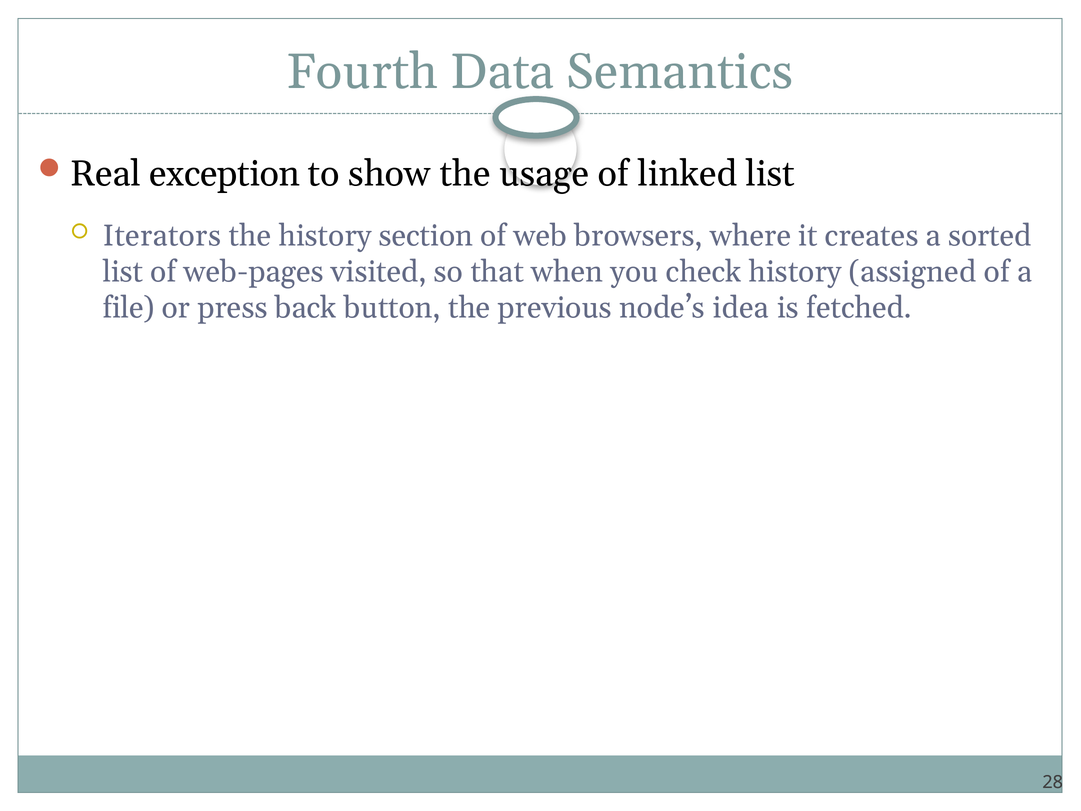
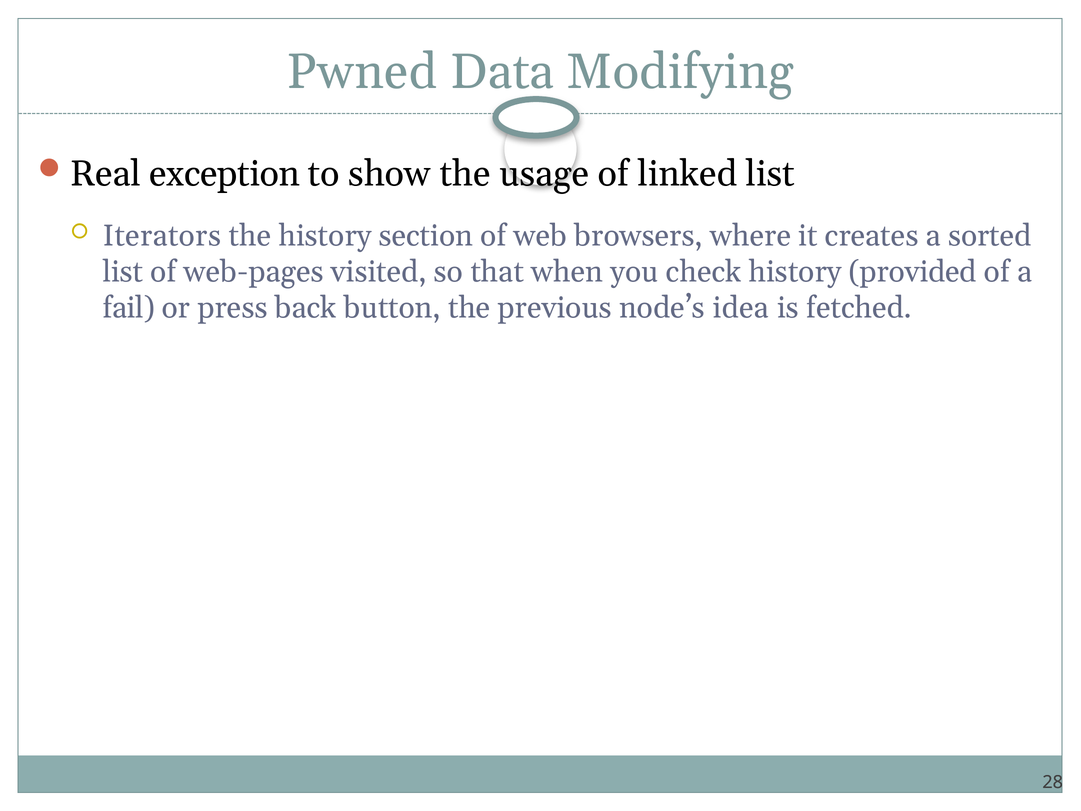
Fourth: Fourth -> Pwned
Semantics: Semantics -> Modifying
assigned: assigned -> provided
file: file -> fail
